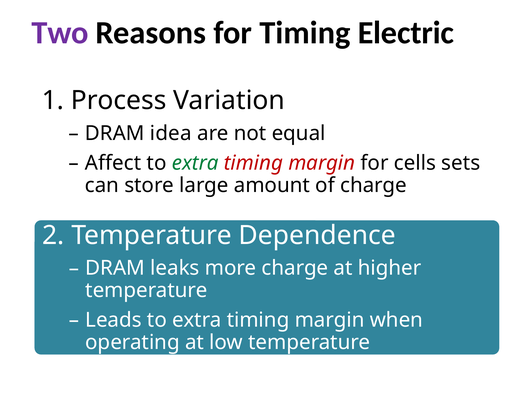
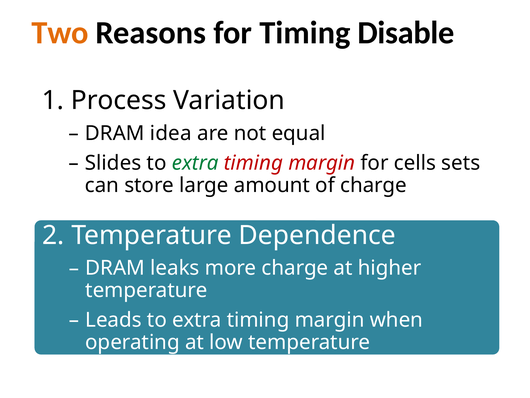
Two colour: purple -> orange
Electric: Electric -> Disable
Affect: Affect -> Slides
